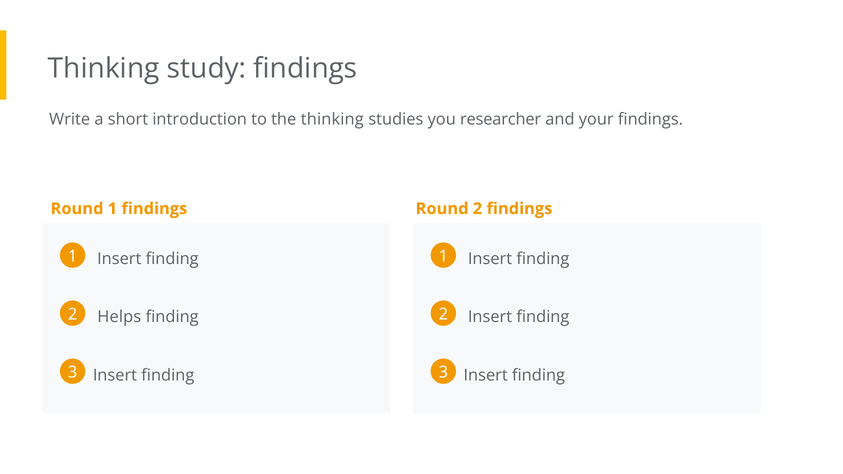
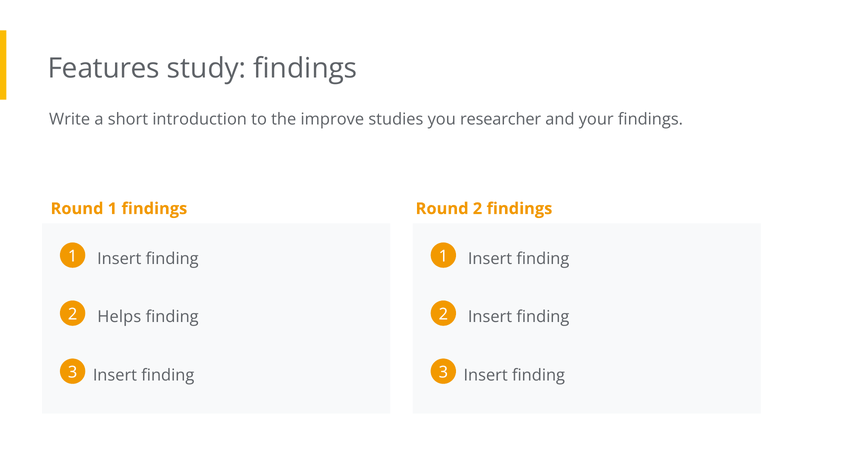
Thinking at (104, 69): Thinking -> Features
the thinking: thinking -> improve
